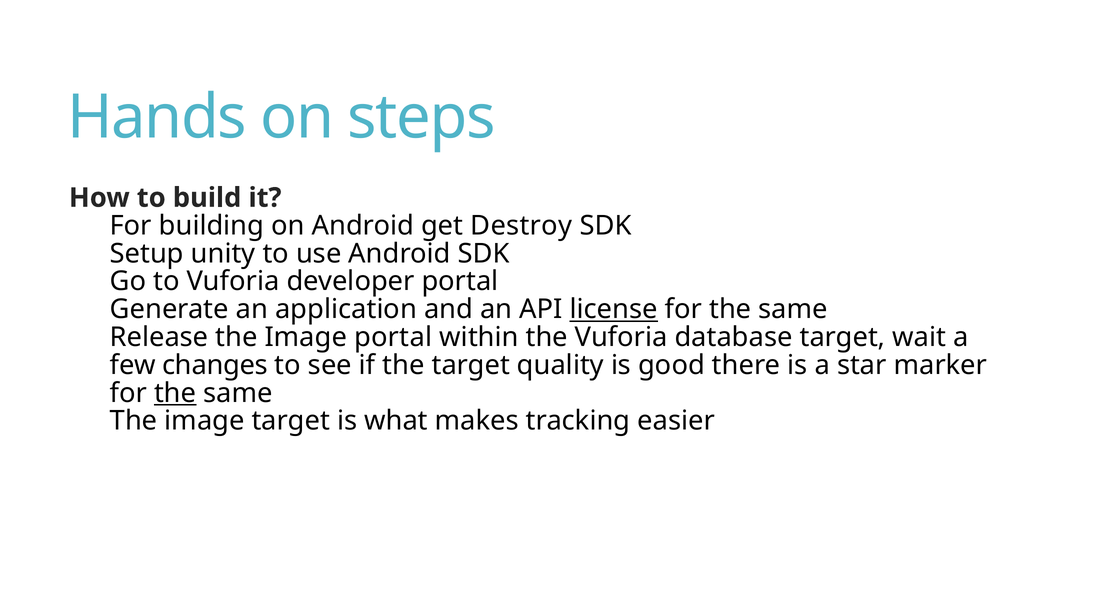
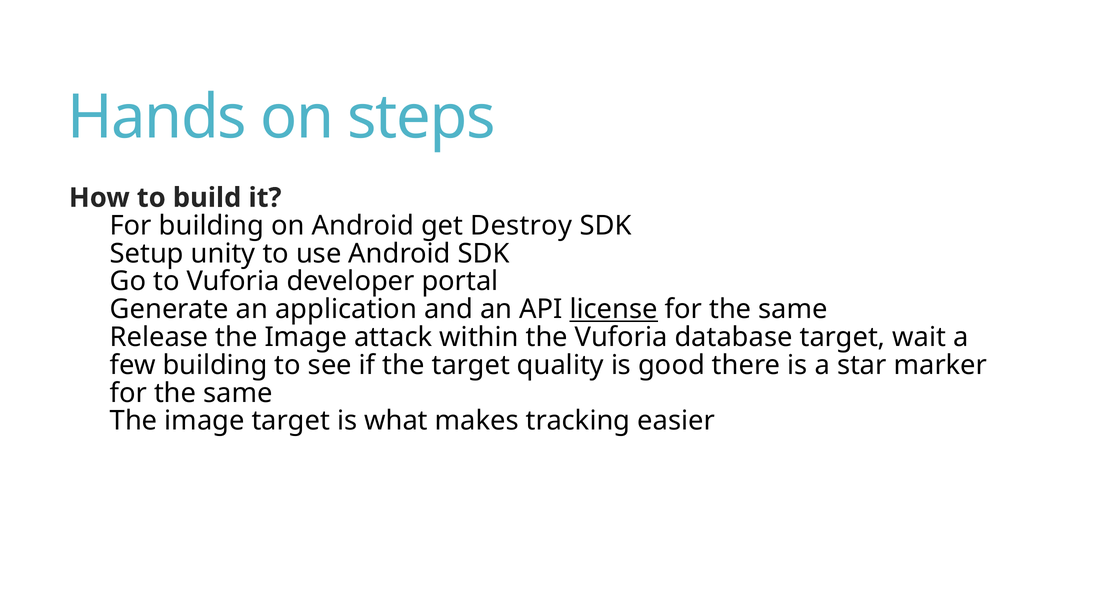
Image portal: portal -> attack
few changes: changes -> building
the at (175, 393) underline: present -> none
